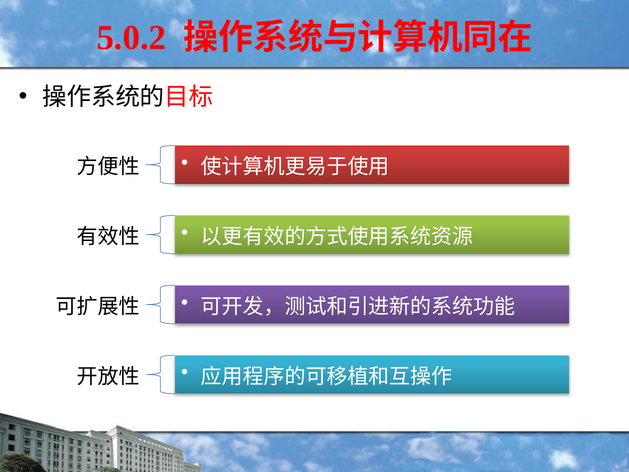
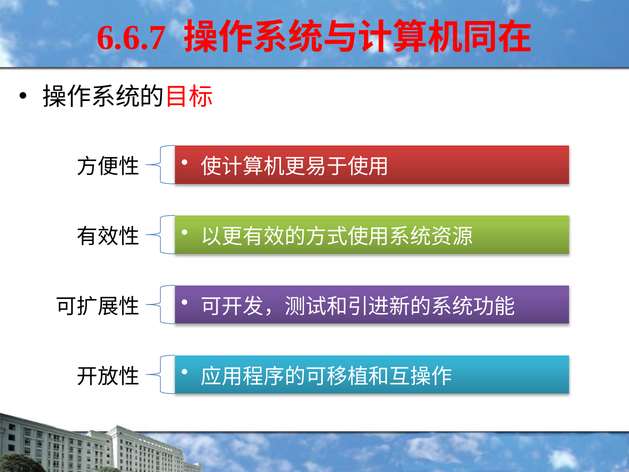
5.0.2: 5.0.2 -> 6.6.7
